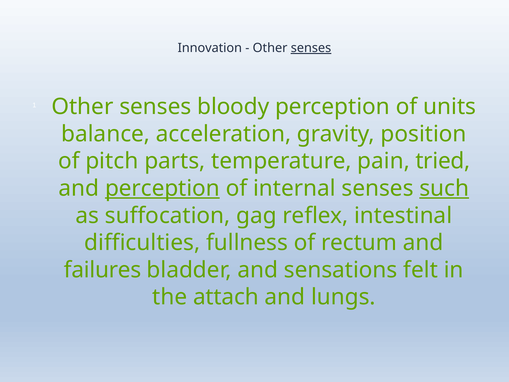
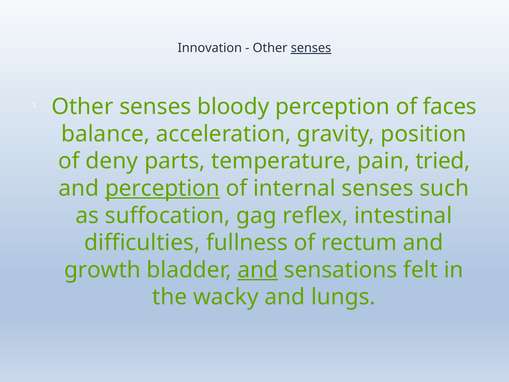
units: units -> faces
pitch: pitch -> deny
such underline: present -> none
failures: failures -> growth
and at (258, 270) underline: none -> present
attach: attach -> wacky
